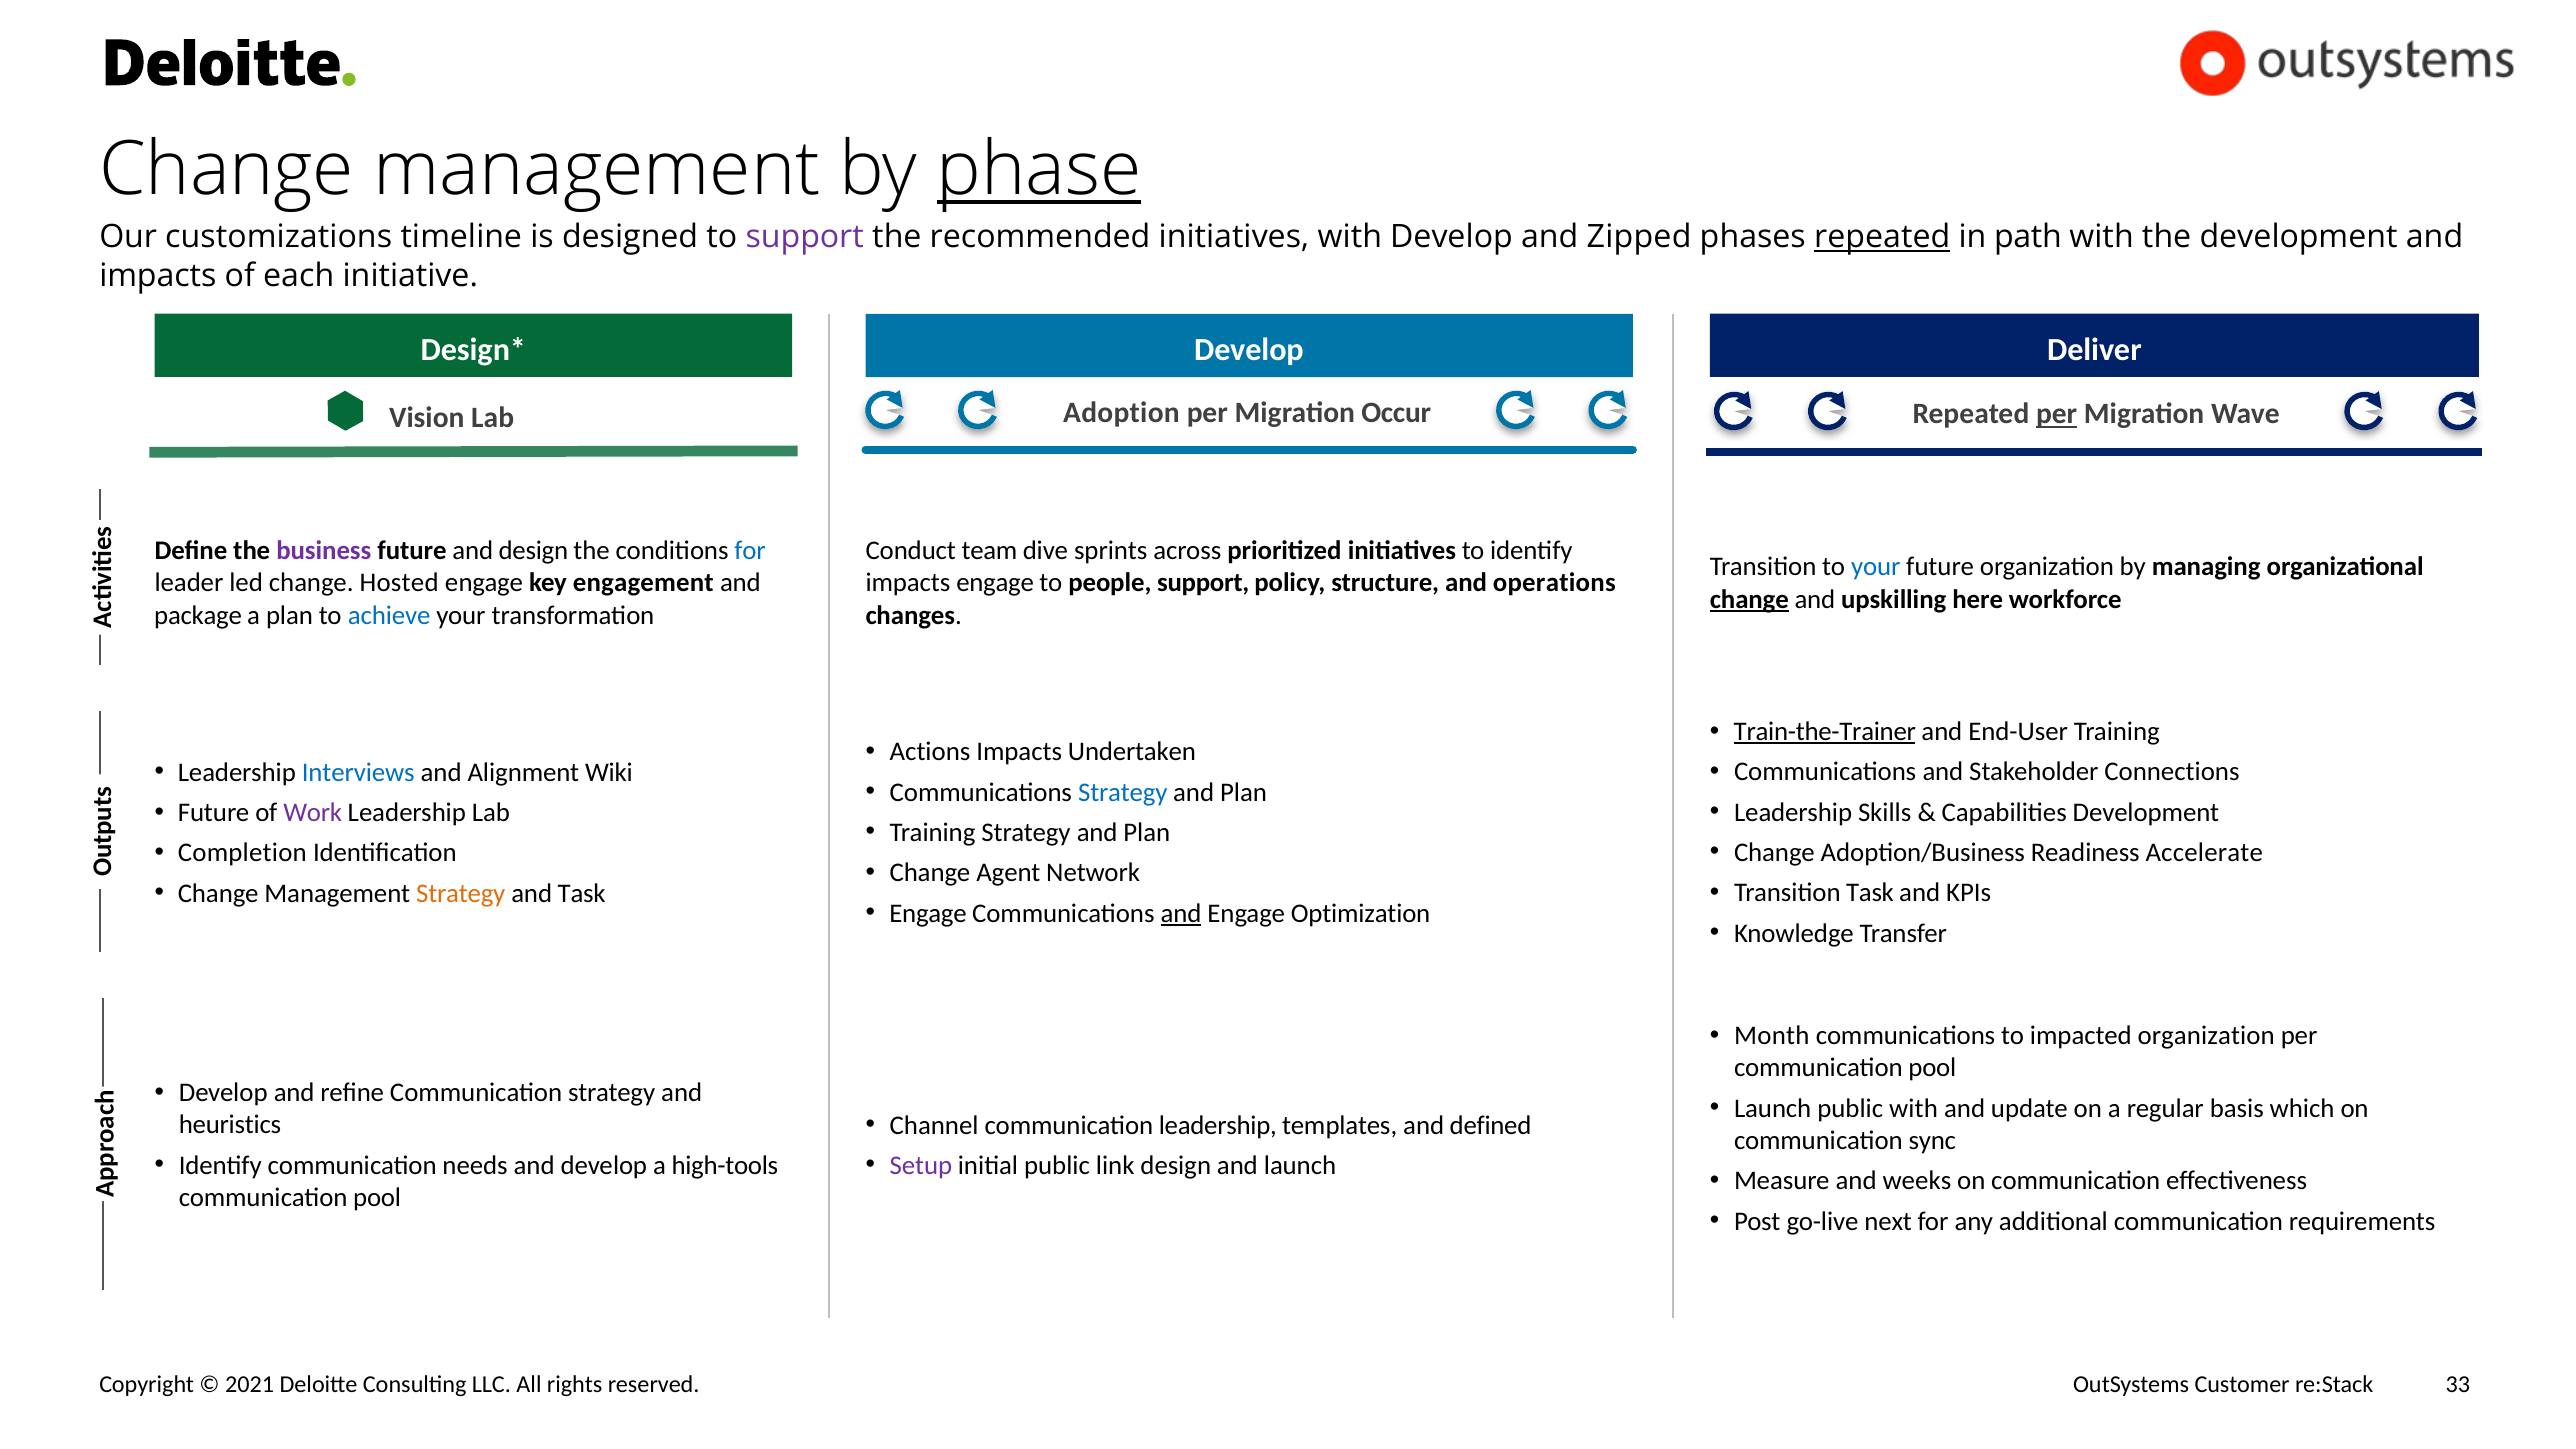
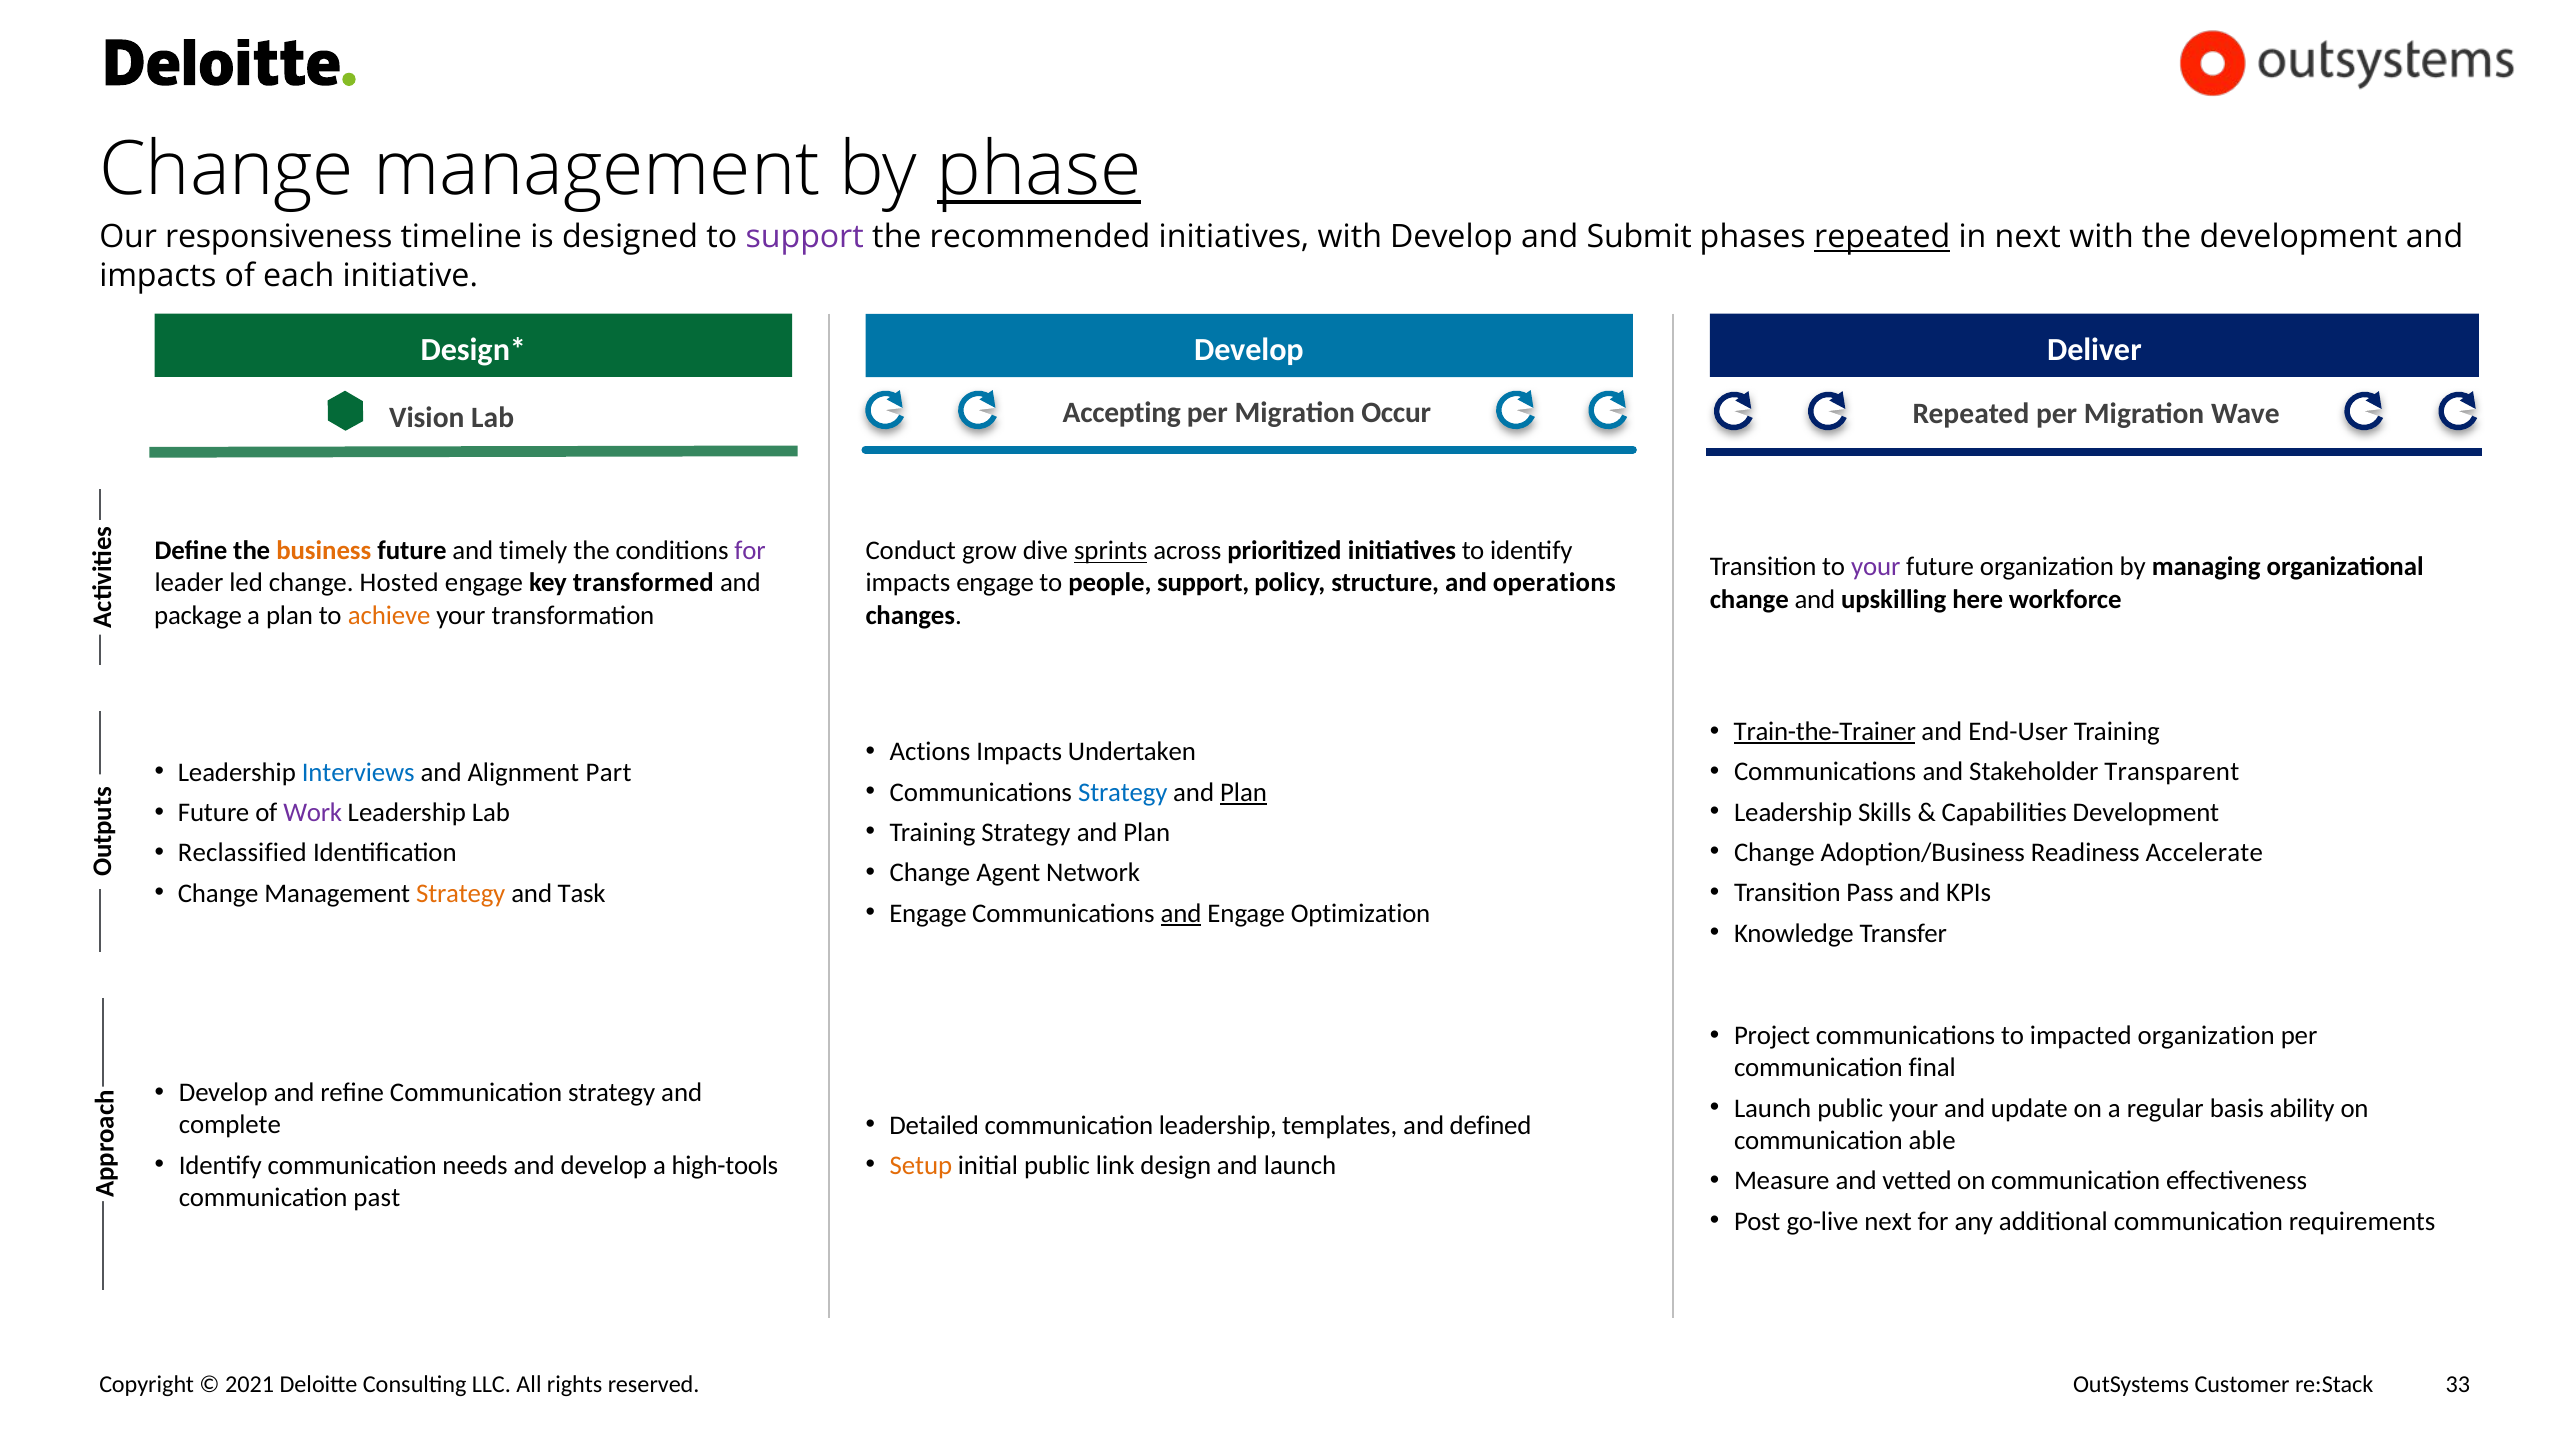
customizations: customizations -> responsiveness
Zipped: Zipped -> Submit
in path: path -> next
Adoption: Adoption -> Accepting
per at (2057, 414) underline: present -> none
business colour: purple -> orange
and design: design -> timely
for at (750, 551) colour: blue -> purple
team: team -> grow
sprints underline: none -> present
your at (1876, 567) colour: blue -> purple
engagement: engagement -> transformed
change at (1749, 599) underline: present -> none
achieve colour: blue -> orange
Connections: Connections -> Transparent
Wiki: Wiki -> Part
Plan at (1244, 792) underline: none -> present
Completion: Completion -> Reclassified
Transition Task: Task -> Pass
Month: Month -> Project
pool at (1932, 1068): pool -> final
public with: with -> your
which: which -> ability
Channel: Channel -> Detailed
heuristics: heuristics -> complete
sync: sync -> able
Setup colour: purple -> orange
weeks: weeks -> vetted
pool at (377, 1198): pool -> past
